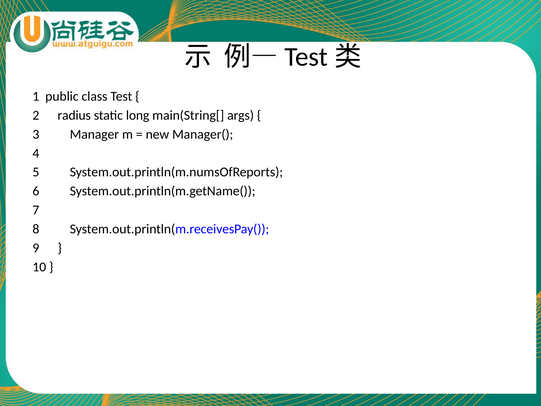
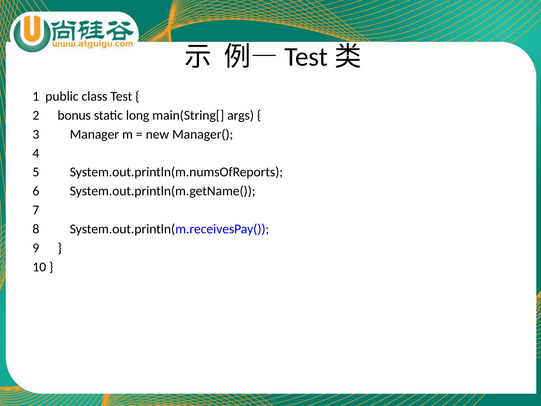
radius: radius -> bonus
